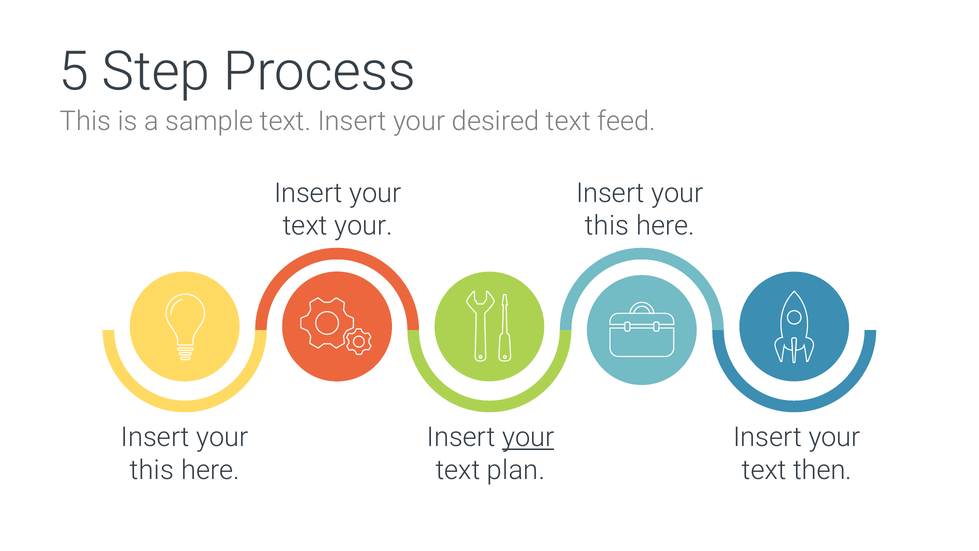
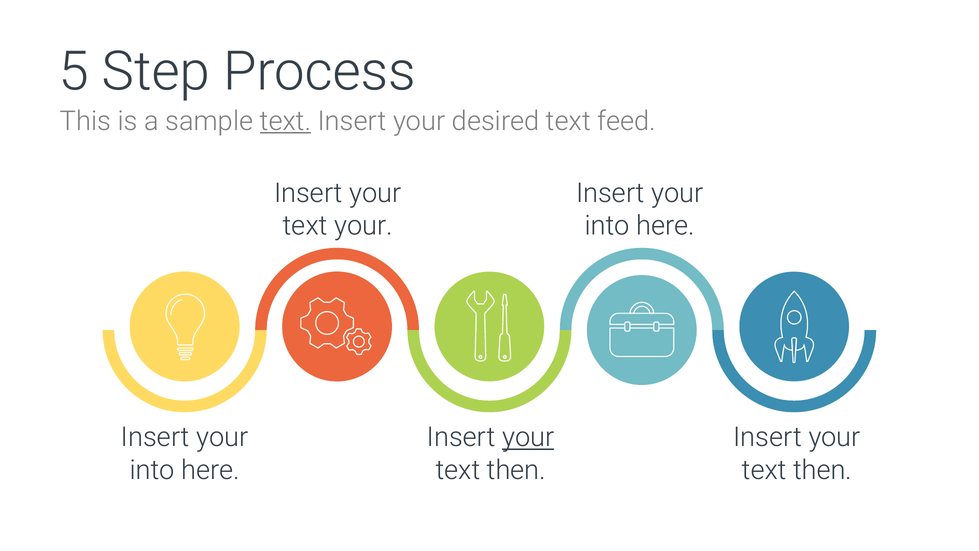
text at (285, 121) underline: none -> present
this at (607, 226): this -> into
this at (152, 470): this -> into
plan at (516, 470): plan -> then
